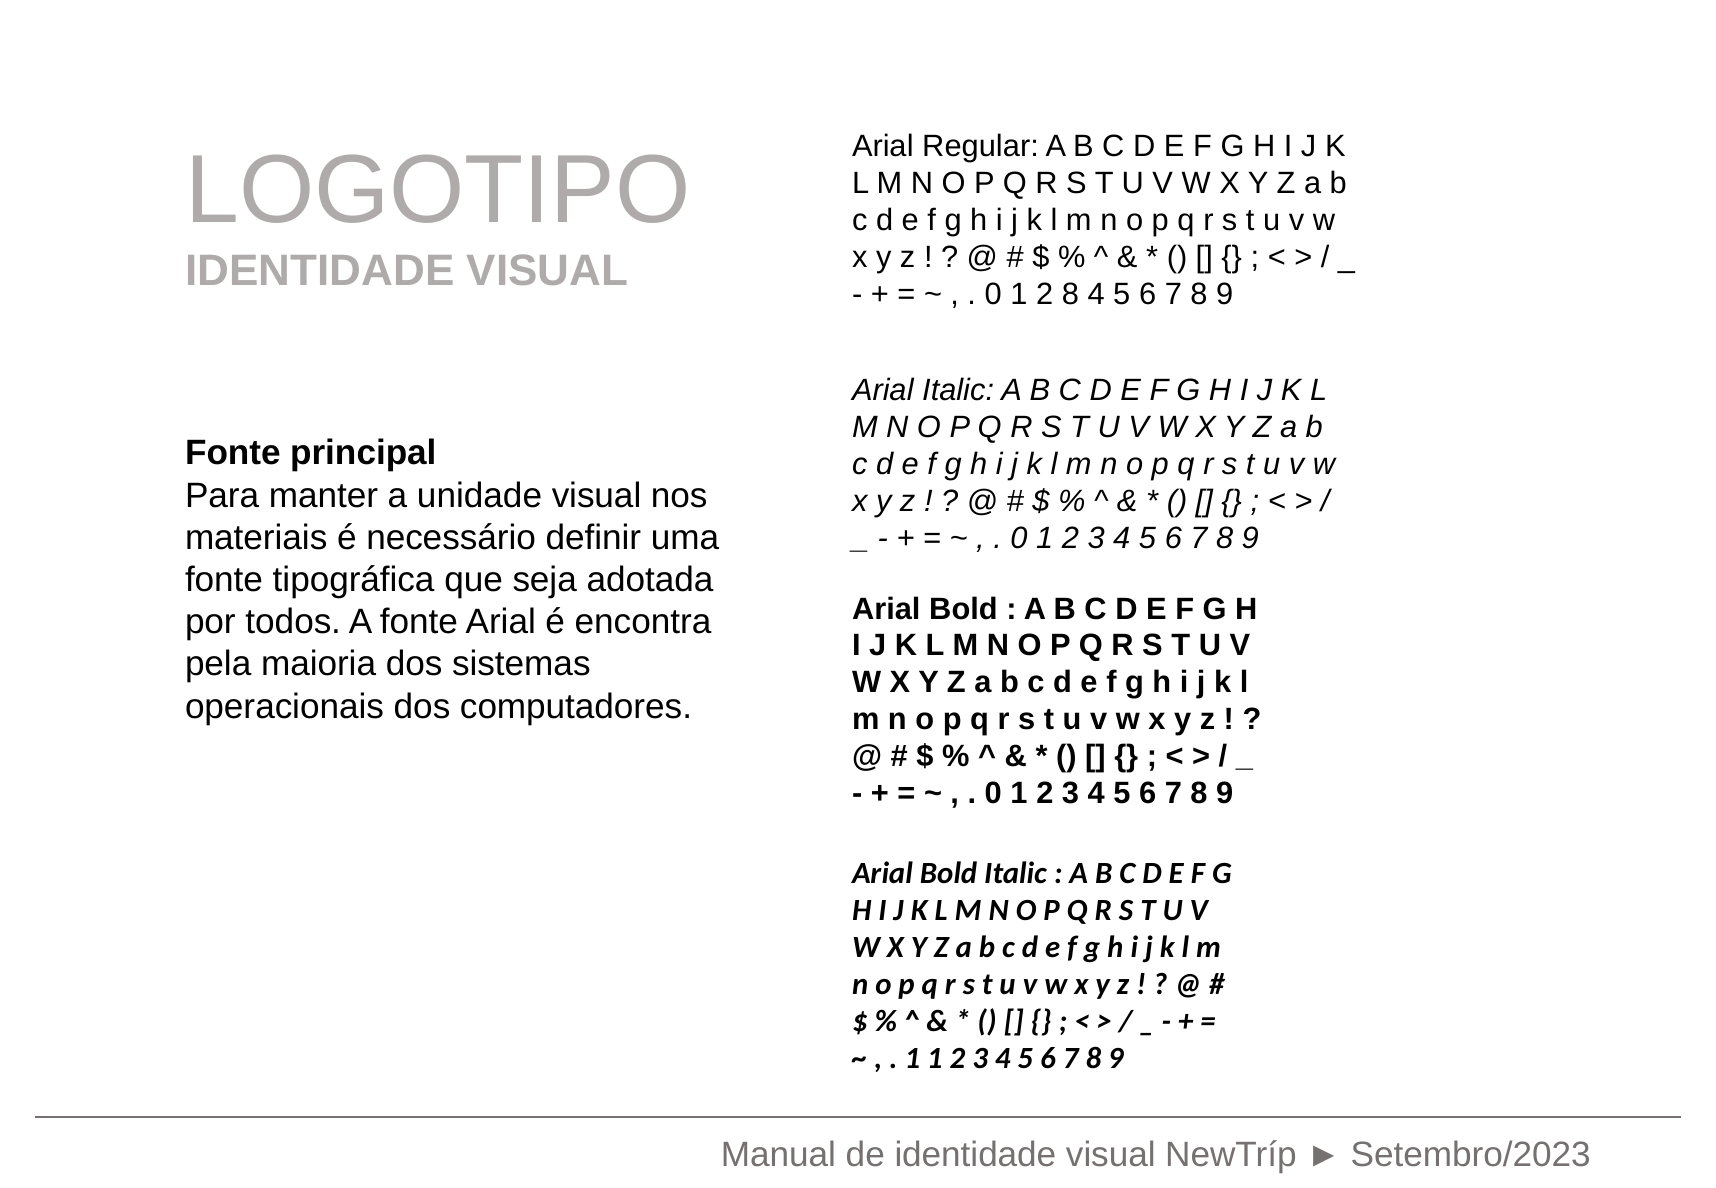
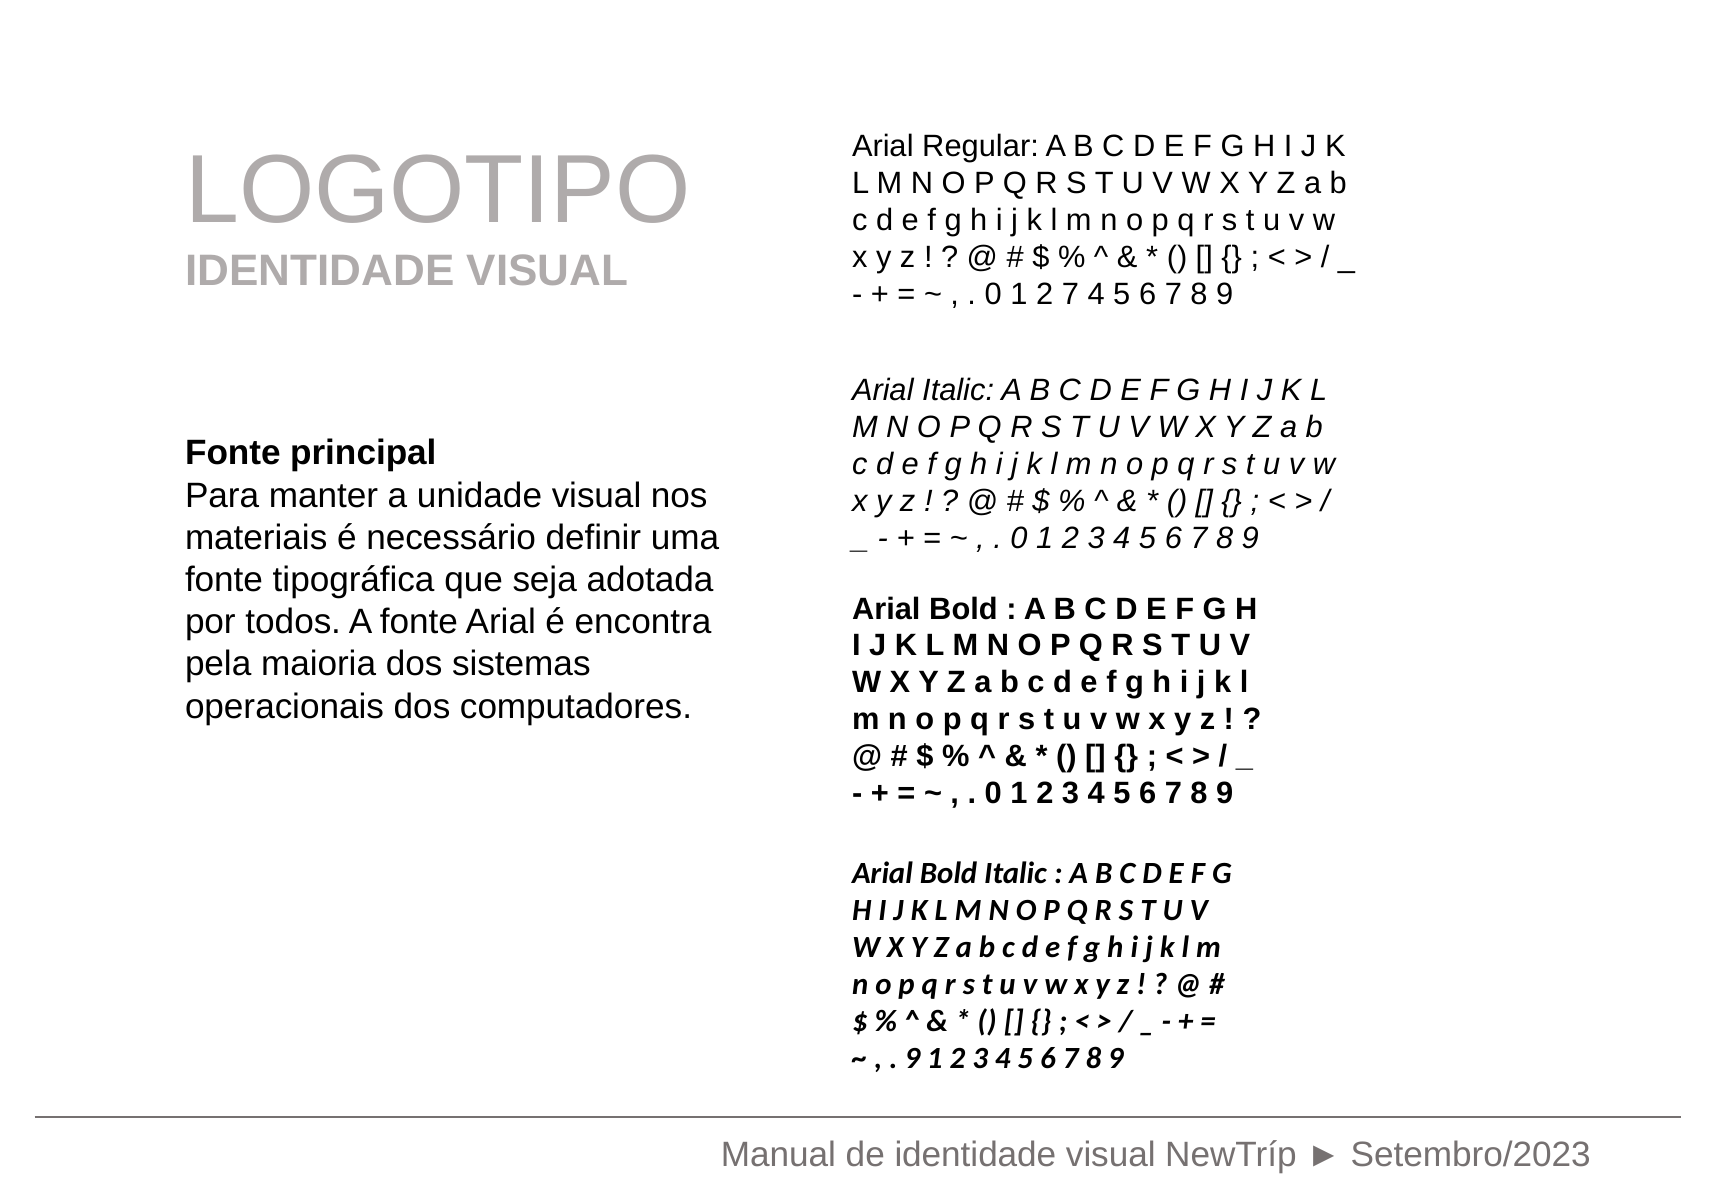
2 8: 8 -> 7
1 at (912, 1059): 1 -> 9
